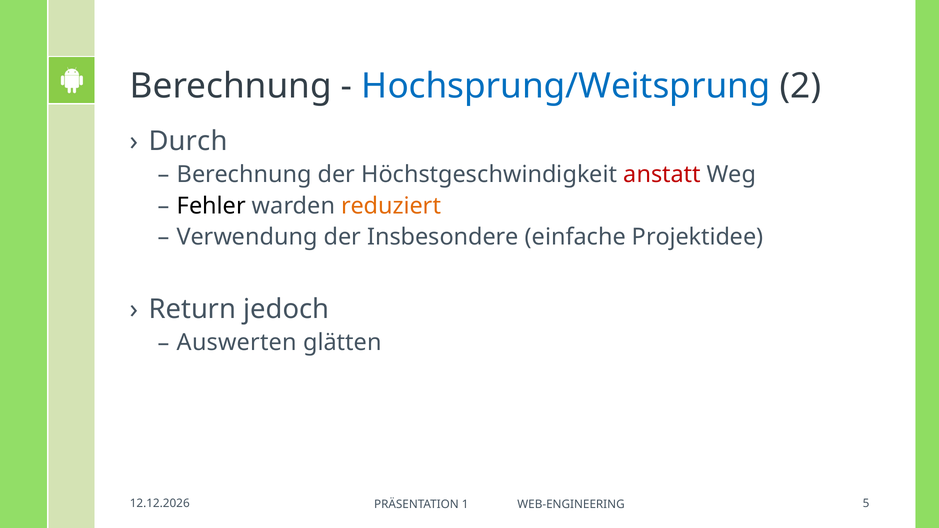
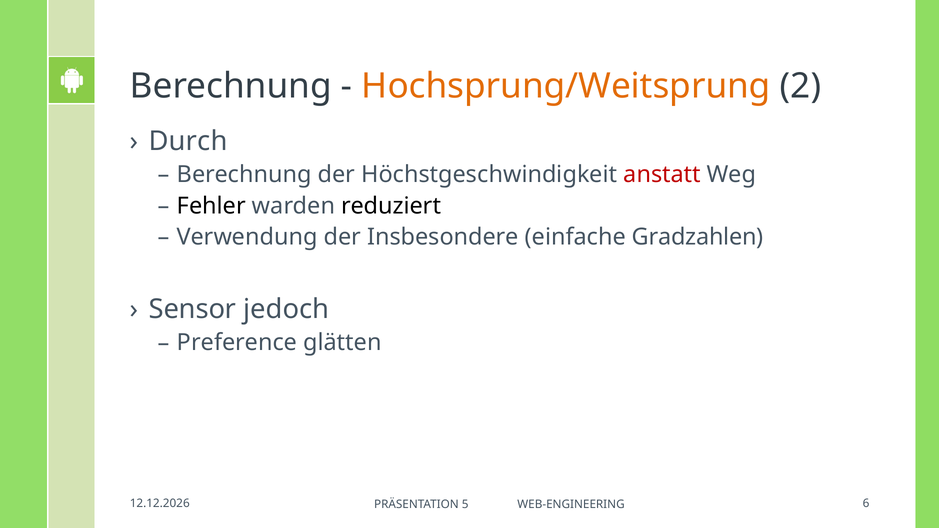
Hochsprung/Weitsprung colour: blue -> orange
reduziert colour: orange -> black
Projektidee: Projektidee -> Gradzahlen
Return: Return -> Sensor
Auswerten: Auswerten -> Preference
1: 1 -> 5
5: 5 -> 6
